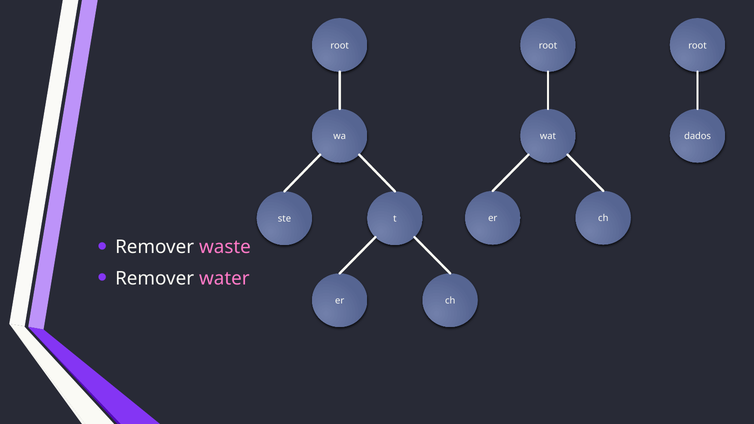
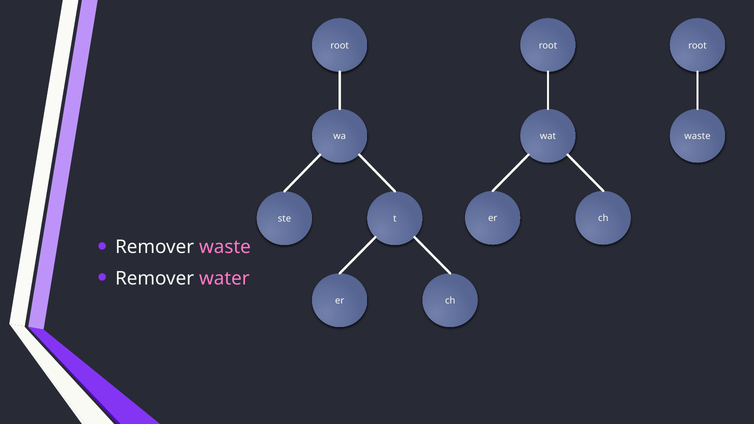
dados at (698, 136): dados -> waste
